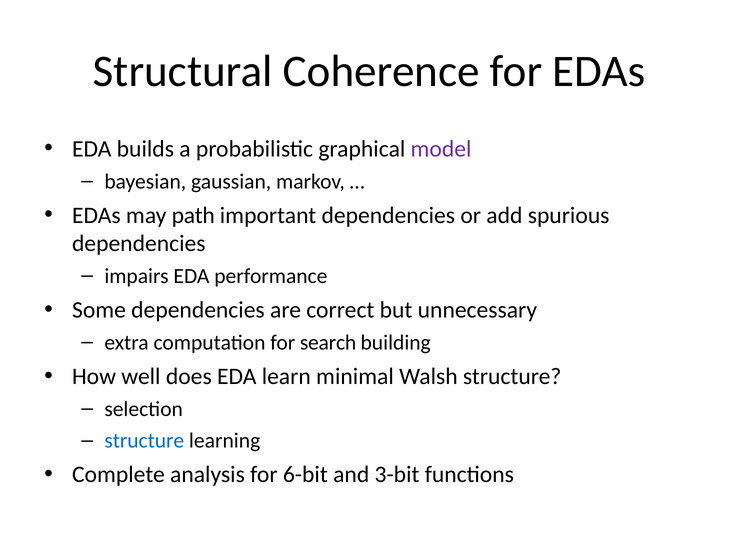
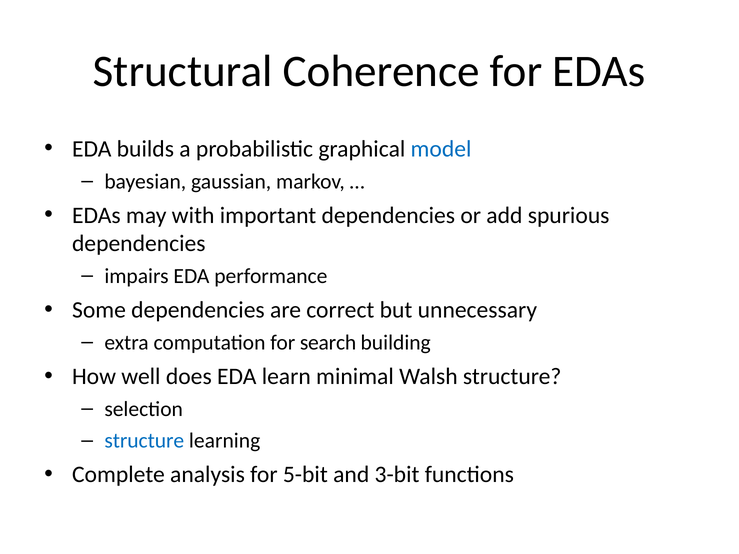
model colour: purple -> blue
path: path -> with
6-bit: 6-bit -> 5-bit
